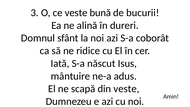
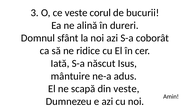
bună: bună -> corul
